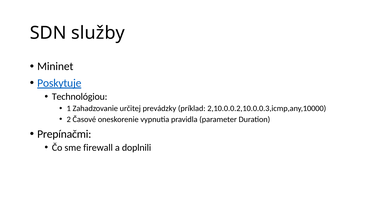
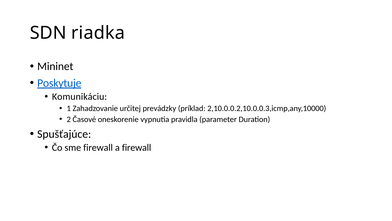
služby: služby -> riadka
Technológiou: Technológiou -> Komunikáciu
Prepínačmi: Prepínačmi -> Spušťajúce
a doplnili: doplnili -> firewall
